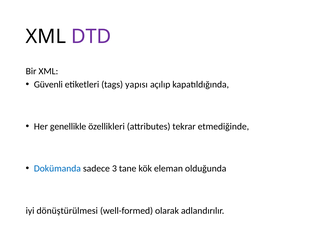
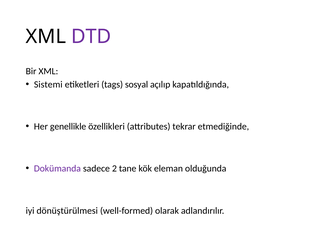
Güvenli: Güvenli -> Sistemi
yapısı: yapısı -> sosyal
Dokümanda colour: blue -> purple
3: 3 -> 2
